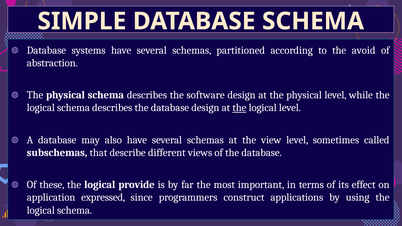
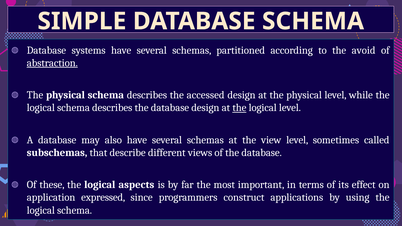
abstraction underline: none -> present
software: software -> accessed
provide: provide -> aspects
